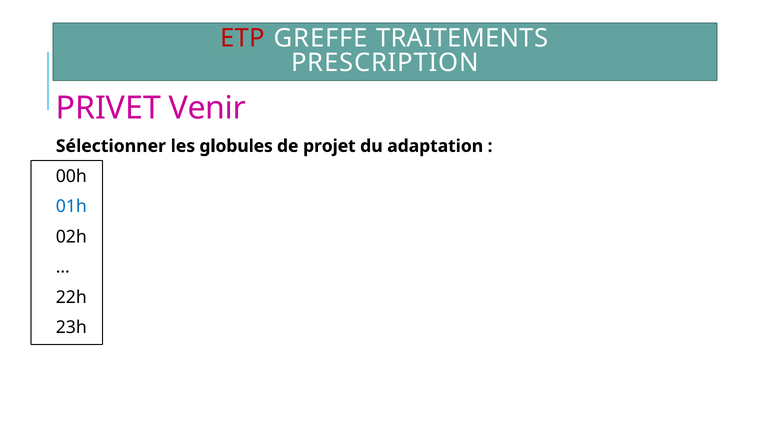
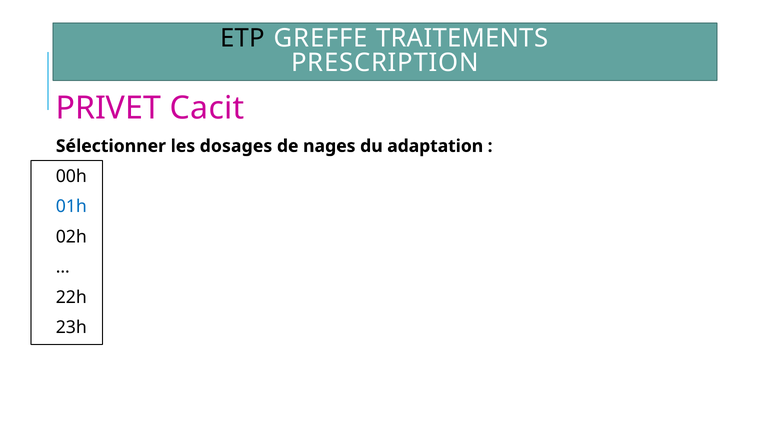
ETP colour: red -> black
Venir: Venir -> Cacit
globules: globules -> dosages
projet: projet -> nages
